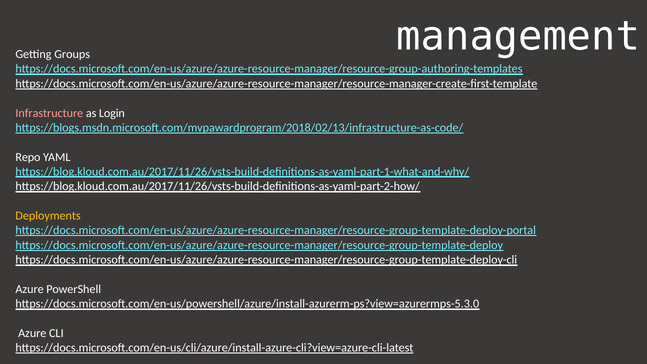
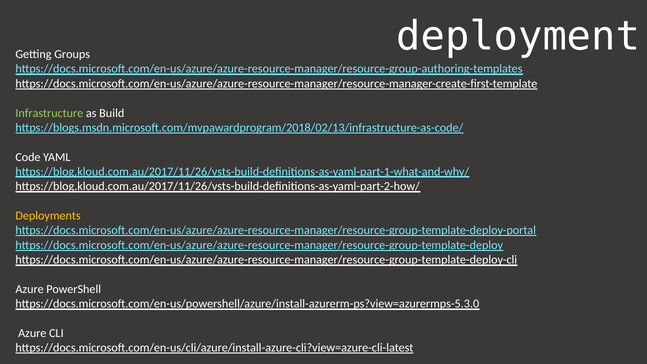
management: management -> deployment
Infrastructure colour: pink -> light green
Login: Login -> Build
Repo: Repo -> Code
